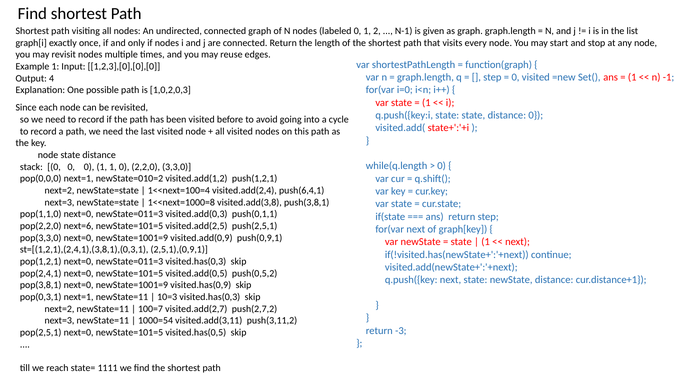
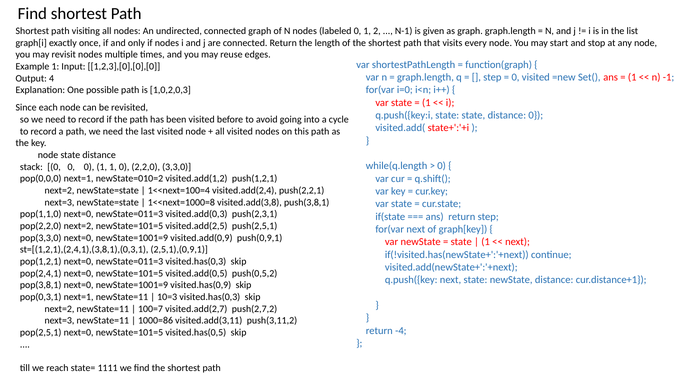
push(6,4,1: push(6,4,1 -> push(2,2,1
push(0,1,1: push(0,1,1 -> push(2,3,1
pop(2,2,0 next=6: next=6 -> next=2
1000=54: 1000=54 -> 1000=86
-3: -3 -> -4
